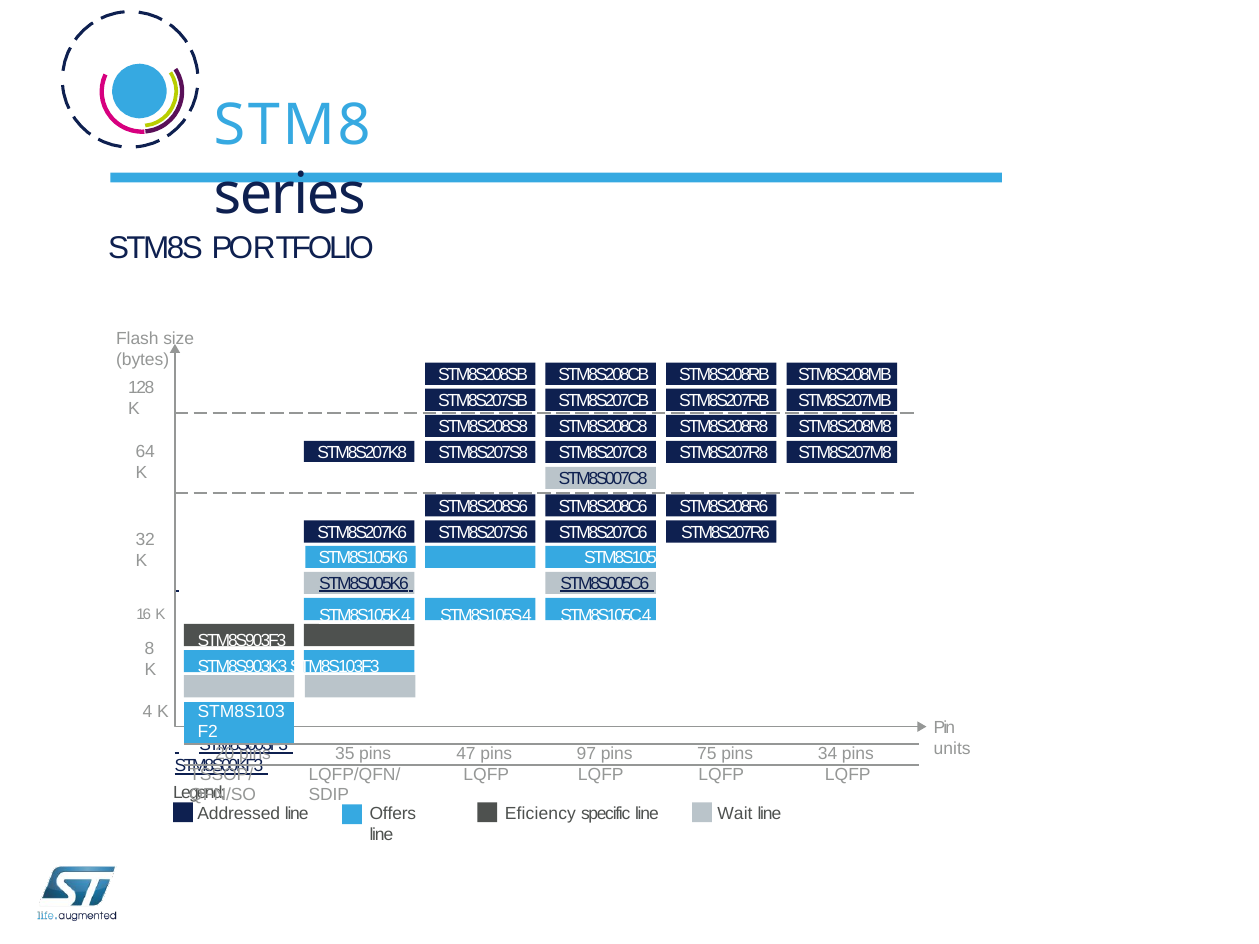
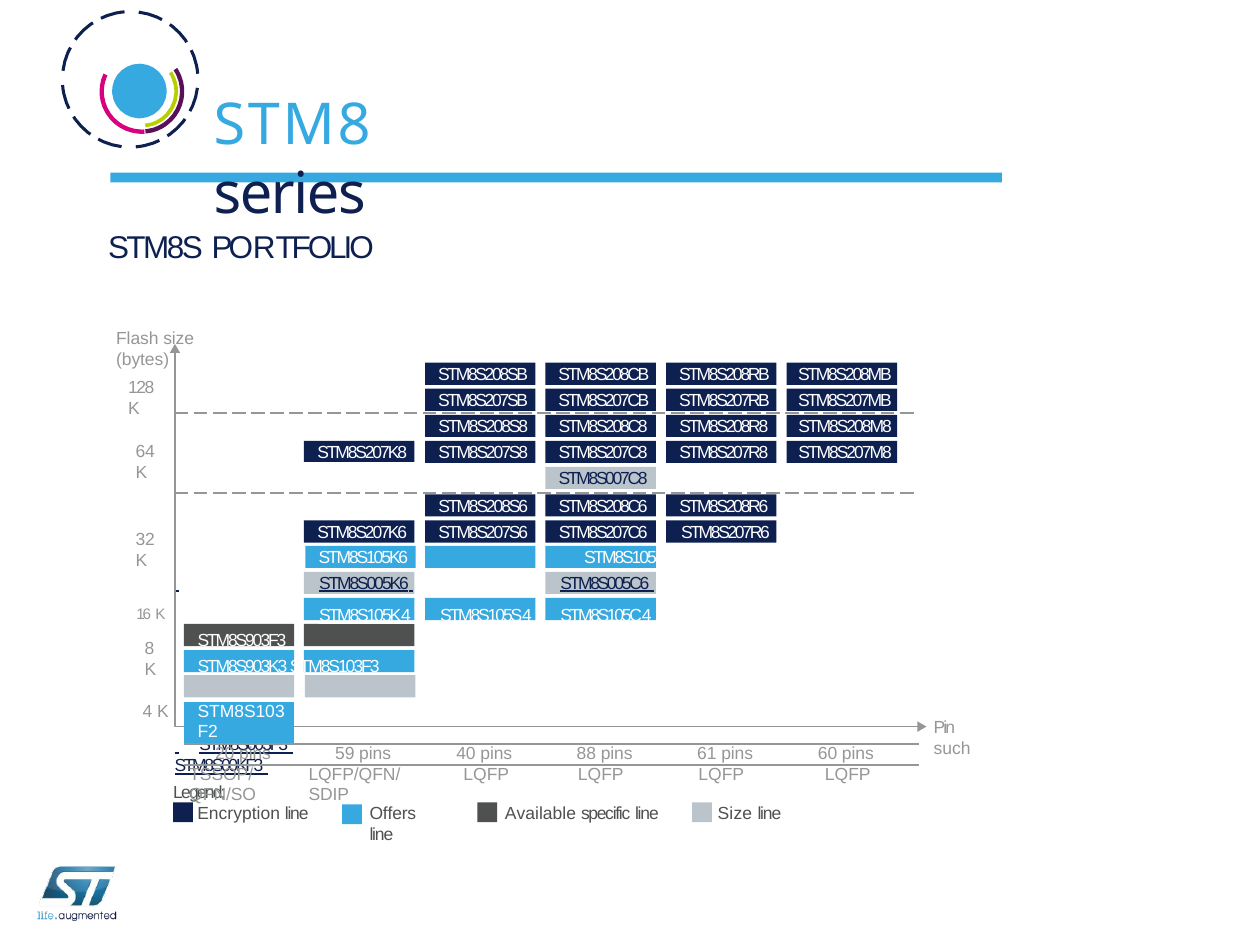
units: units -> such
35: 35 -> 59
47: 47 -> 40
97: 97 -> 88
75: 75 -> 61
34: 34 -> 60
Addressed: Addressed -> Encryption
Eficiency: Eficiency -> Available
line Wait: Wait -> Size
